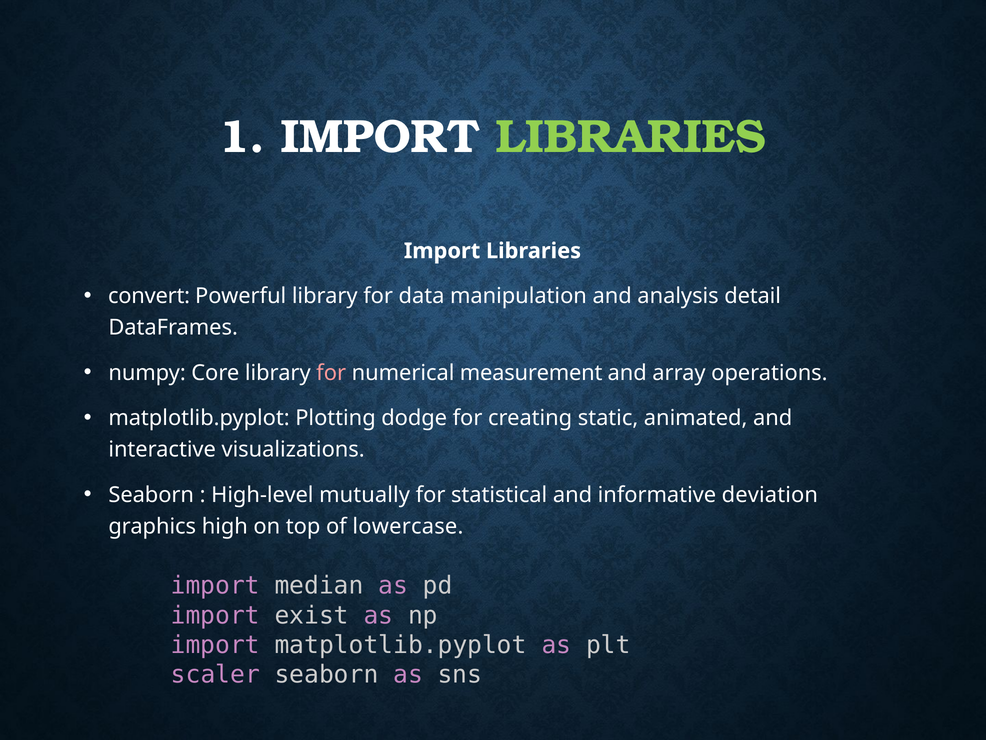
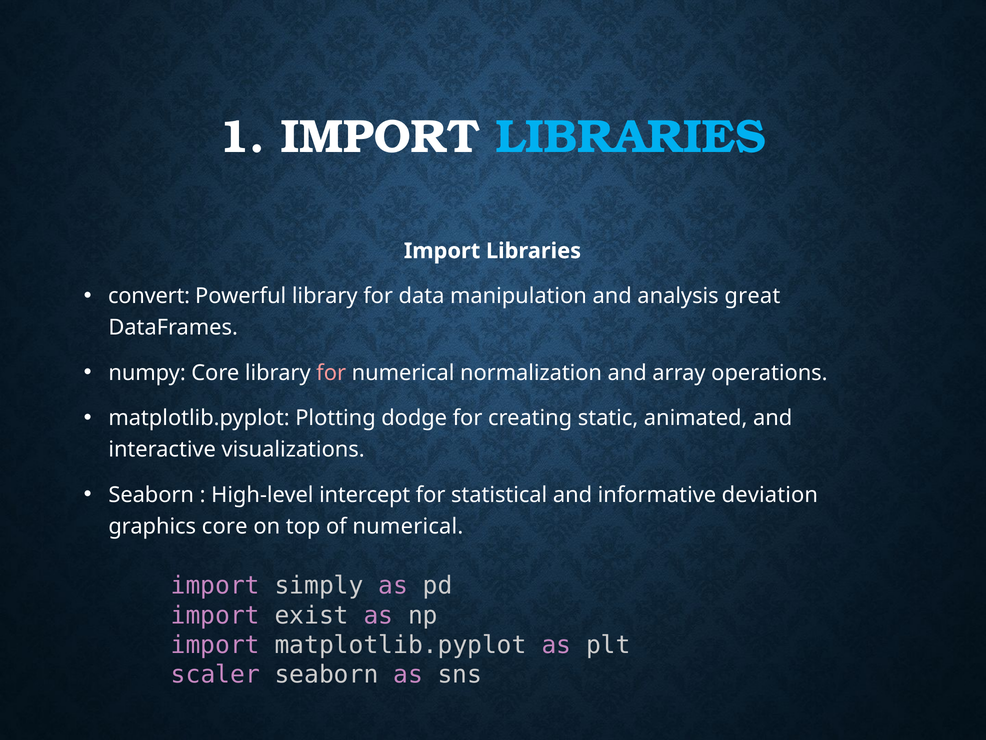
LIBRARIES at (631, 137) colour: light green -> light blue
detail: detail -> great
measurement: measurement -> normalization
mutually: mutually -> intercept
graphics high: high -> core
of lowercase: lowercase -> numerical
median: median -> simply
